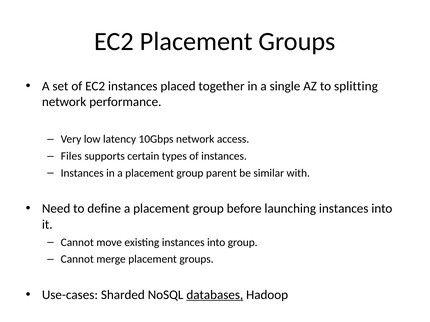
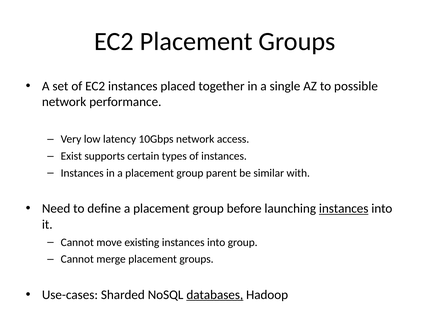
splitting: splitting -> possible
Files: Files -> Exist
instances at (344, 209) underline: none -> present
